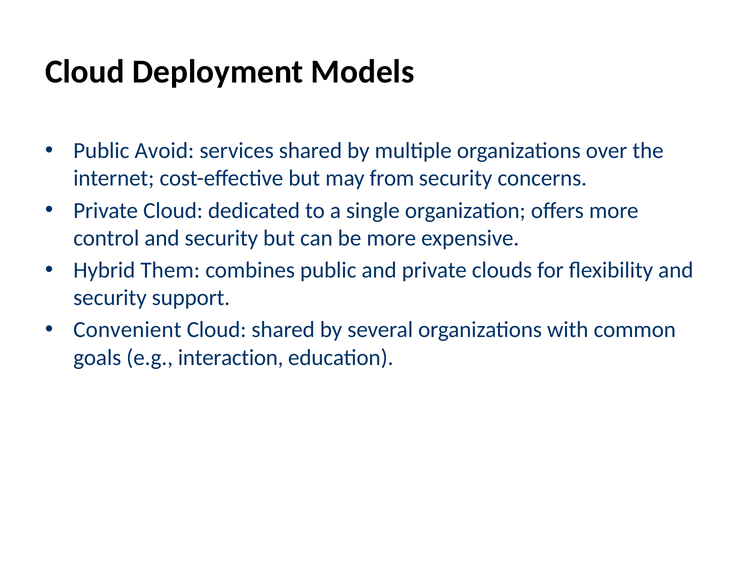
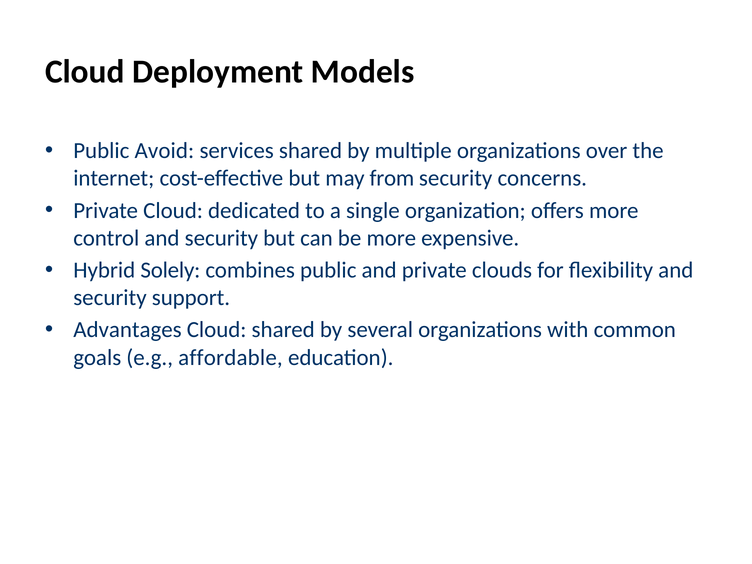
Them: Them -> Solely
Convenient: Convenient -> Advantages
interaction: interaction -> affordable
